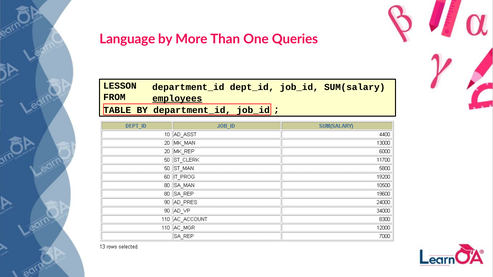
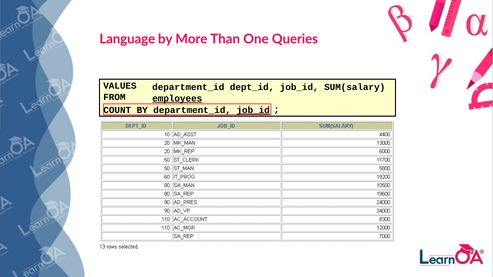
LESSON: LESSON -> VALUES
TABLE: TABLE -> COUNT
job_id at (253, 110) underline: none -> present
